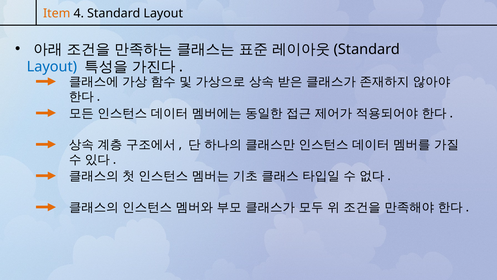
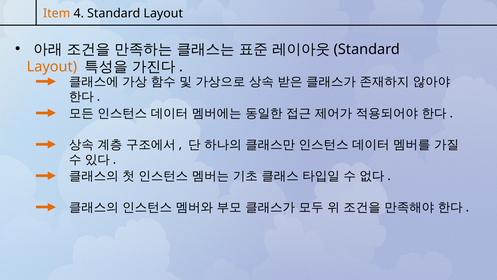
Layout at (52, 67) colour: blue -> orange
